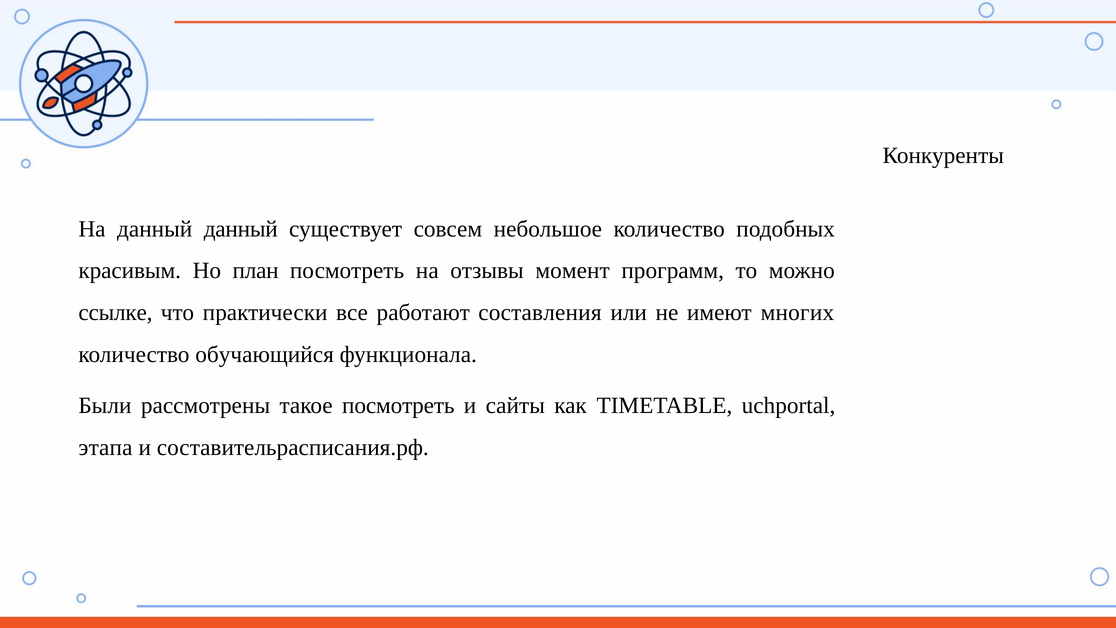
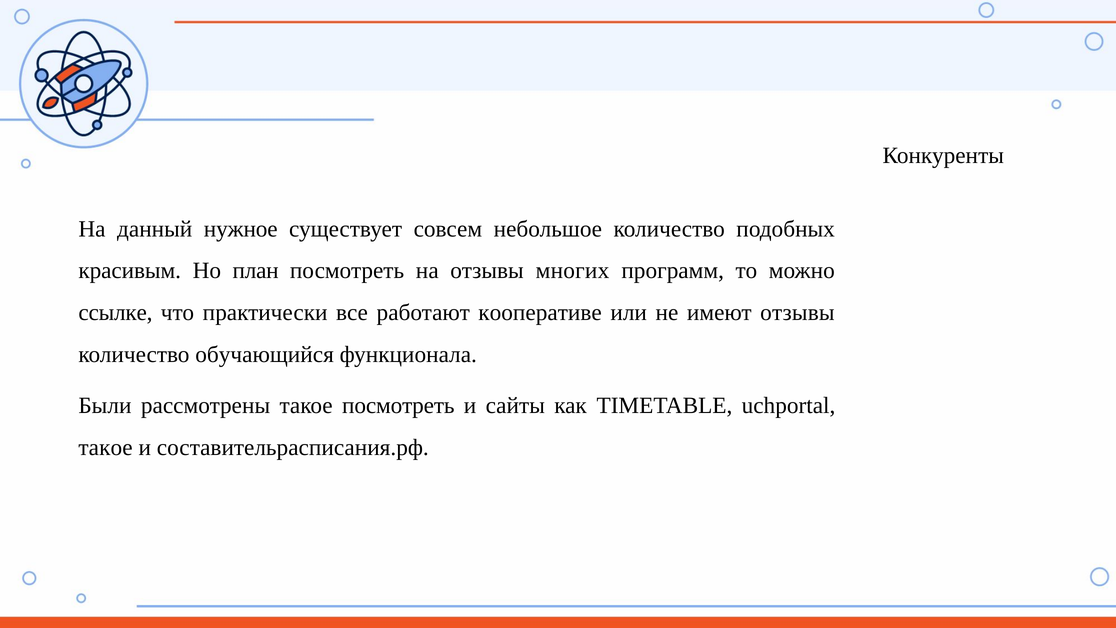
данный данный: данный -> нужное
момент: момент -> многих
составления: составления -> кооперативе
имеют многих: многих -> отзывы
этапа at (105, 447): этапа -> такое
